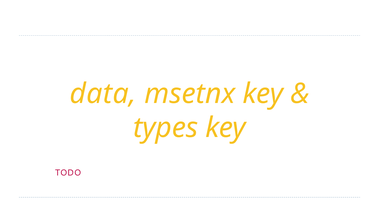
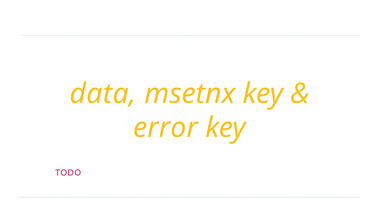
types: types -> error
